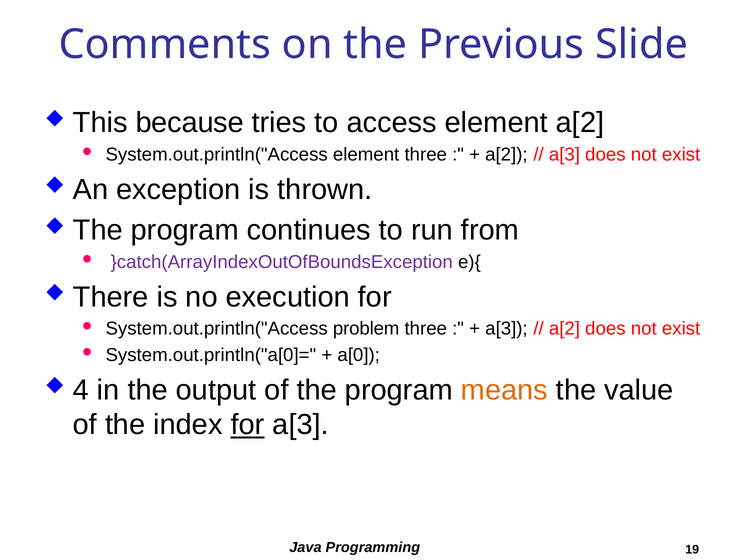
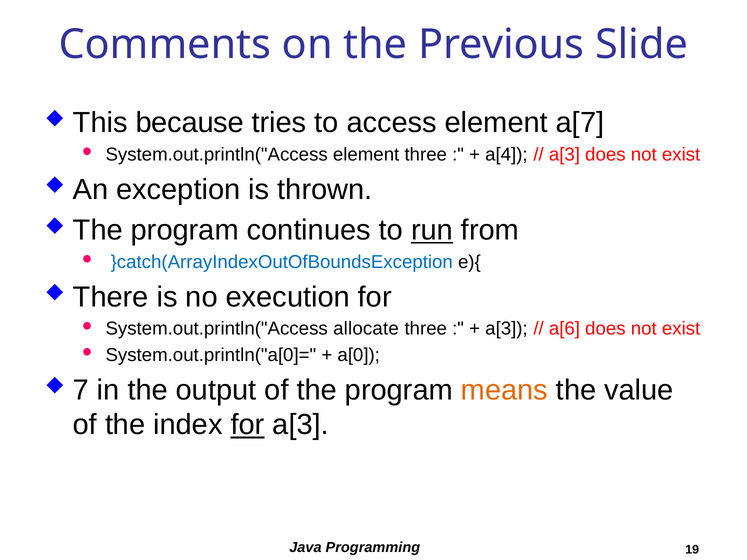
element a[2: a[2 -> a[7
a[2 at (506, 154): a[2 -> a[4
run underline: none -> present
}catch(ArrayIndexOutOfBoundsException colour: purple -> blue
problem: problem -> allocate
a[2 at (564, 329): a[2 -> a[6
4: 4 -> 7
